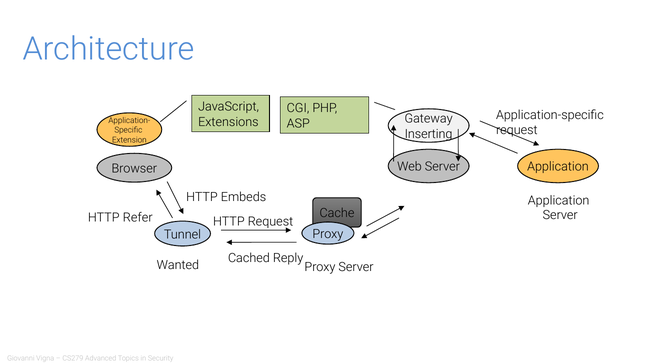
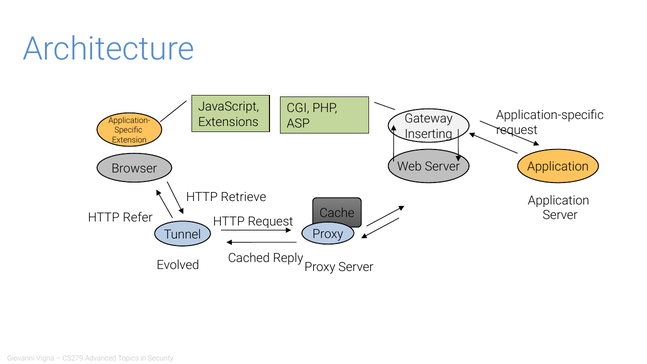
Embeds: Embeds -> Retrieve
Wanted: Wanted -> Evolved
